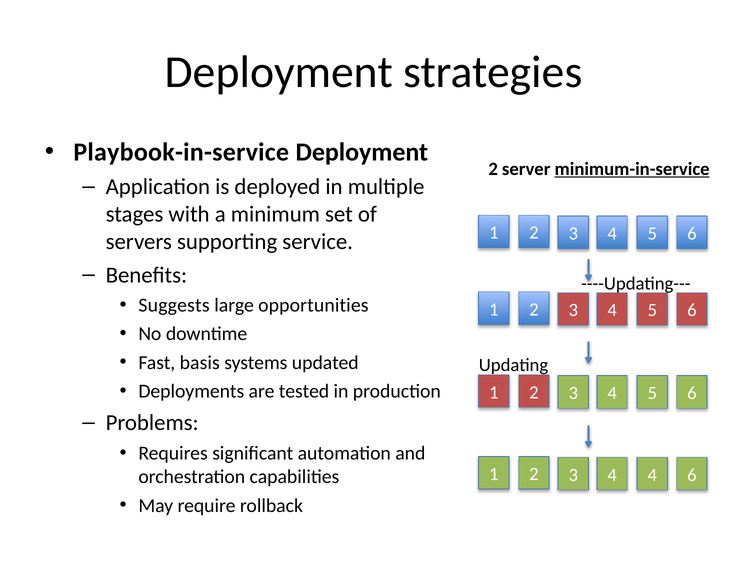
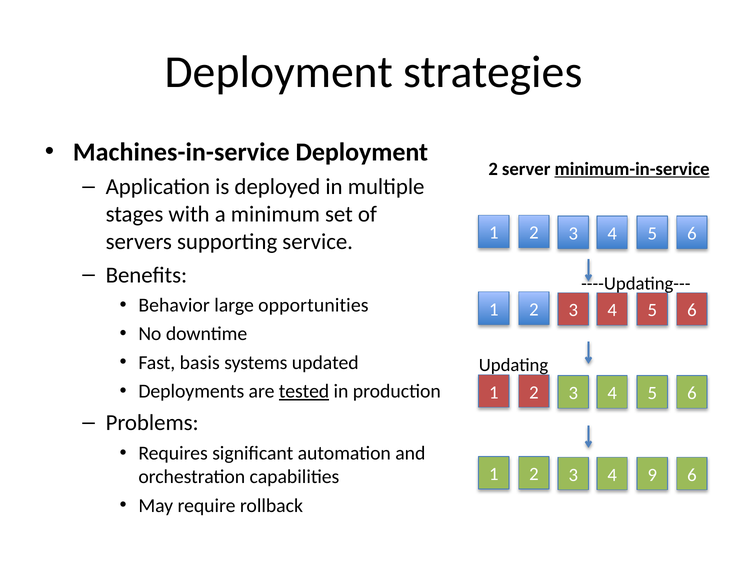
Playbook-in-service: Playbook-in-service -> Machines-in-service
Suggests: Suggests -> Behavior
tested underline: none -> present
4 4: 4 -> 9
